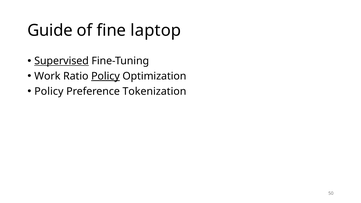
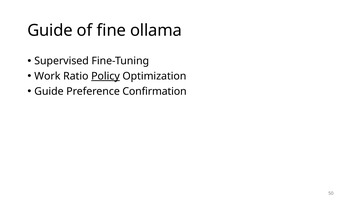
laptop: laptop -> ollama
Supervised underline: present -> none
Policy at (49, 91): Policy -> Guide
Tokenization: Tokenization -> Confirmation
